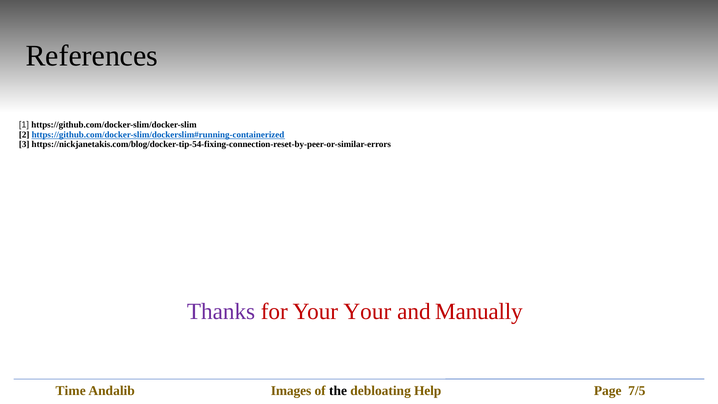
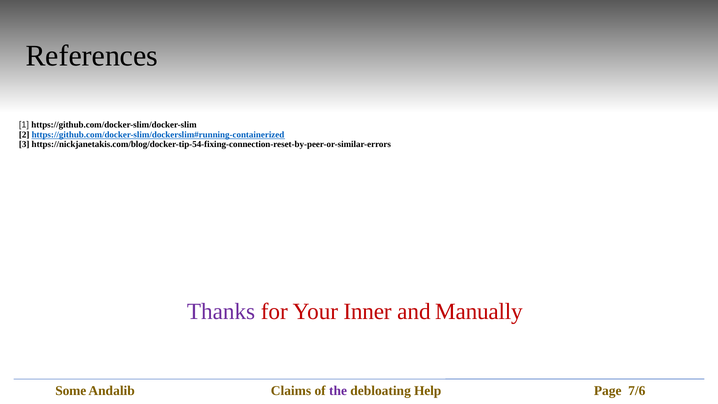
Your Your: Your -> Inner
Time: Time -> Some
Images: Images -> Claims
the colour: black -> purple
7/5: 7/5 -> 7/6
